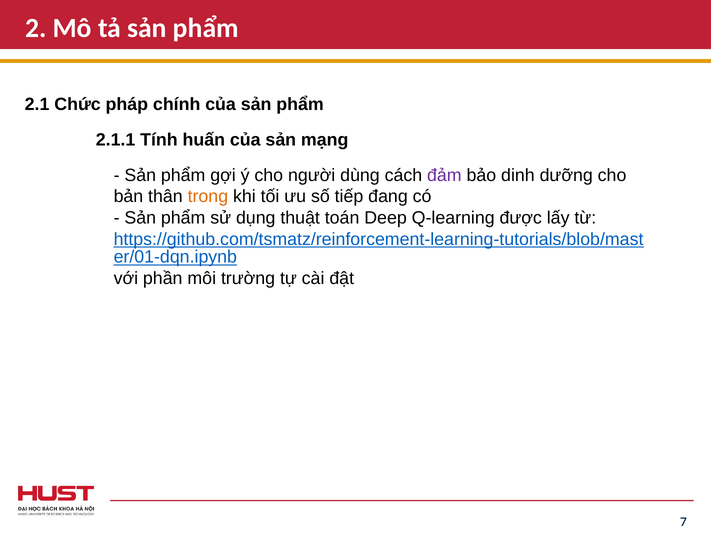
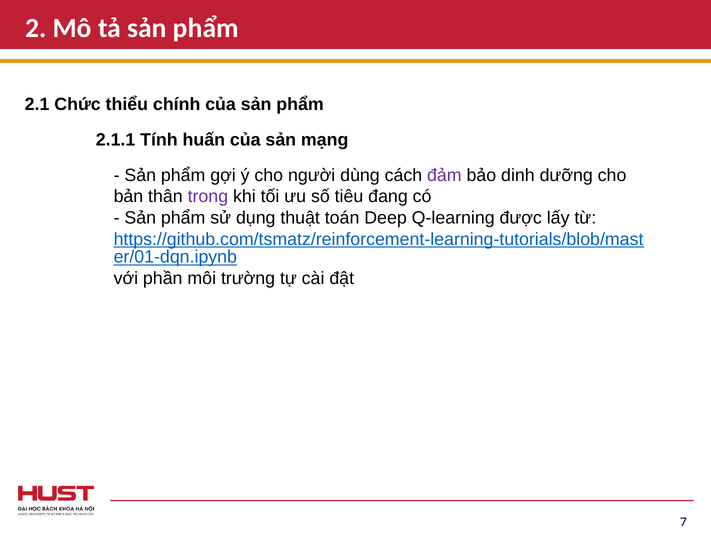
pháp: pháp -> thiểu
trong colour: orange -> purple
tiếp: tiếp -> tiêu
